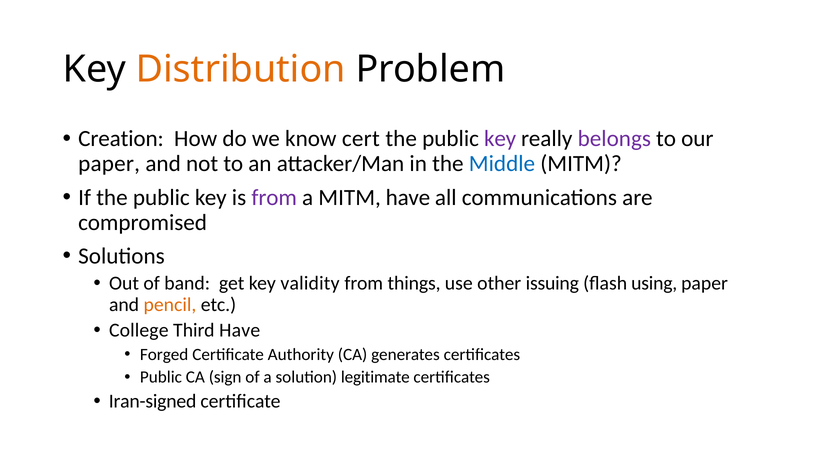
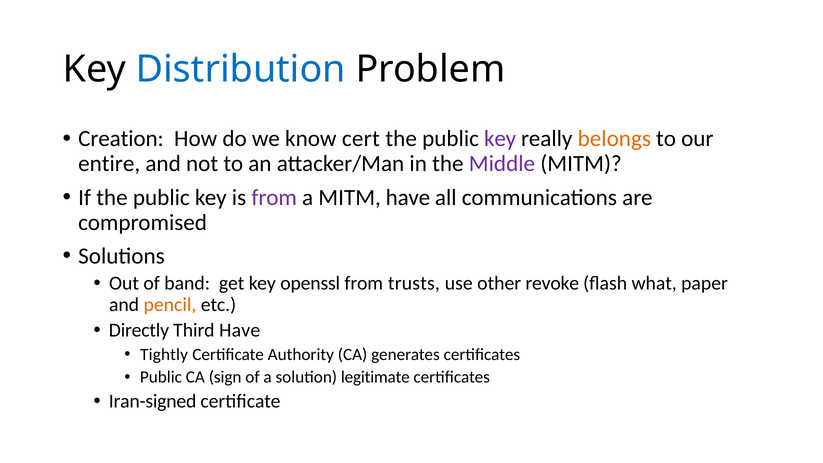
Distribution colour: orange -> blue
belongs colour: purple -> orange
paper at (109, 164): paper -> entire
Middle colour: blue -> purple
validity: validity -> openssl
things: things -> trusts
issuing: issuing -> revoke
using: using -> what
College: College -> Directly
Forged: Forged -> Tightly
